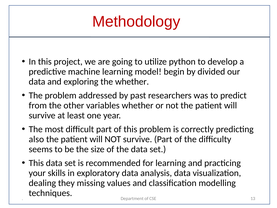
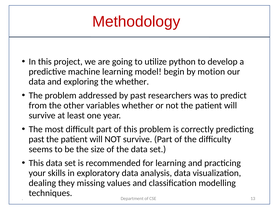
divided: divided -> motion
also at (36, 139): also -> past
